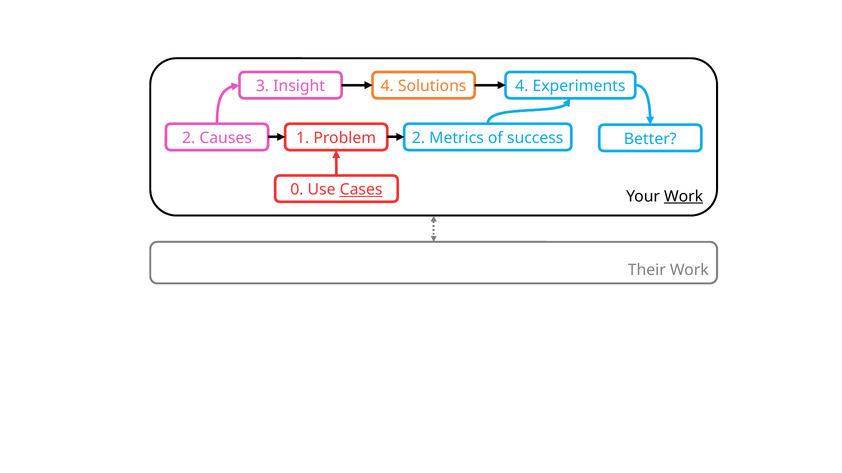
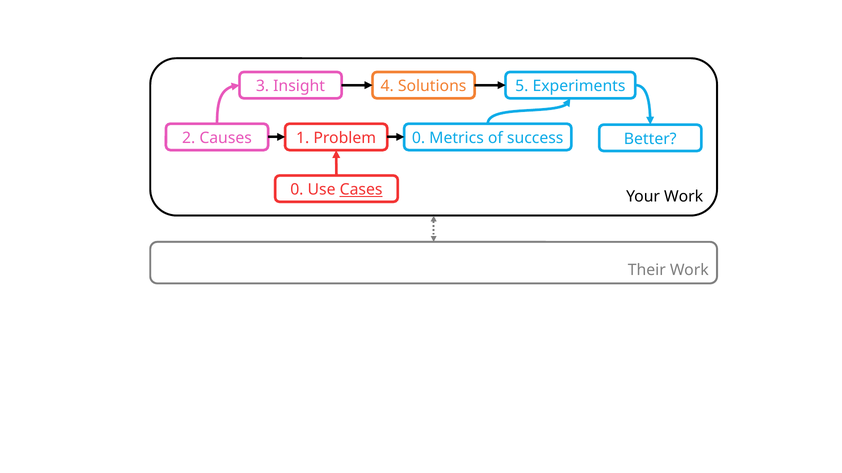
Insight 4: 4 -> 5
Causes 2: 2 -> 0
Work at (684, 197) underline: present -> none
